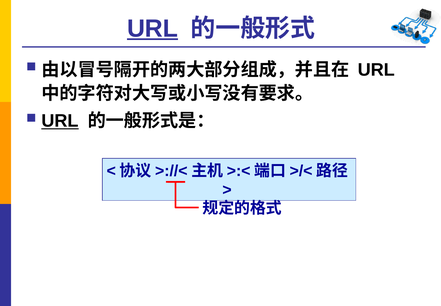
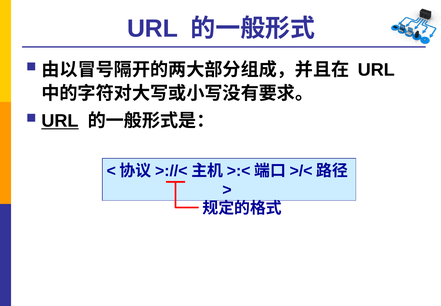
URL at (153, 28) underline: present -> none
